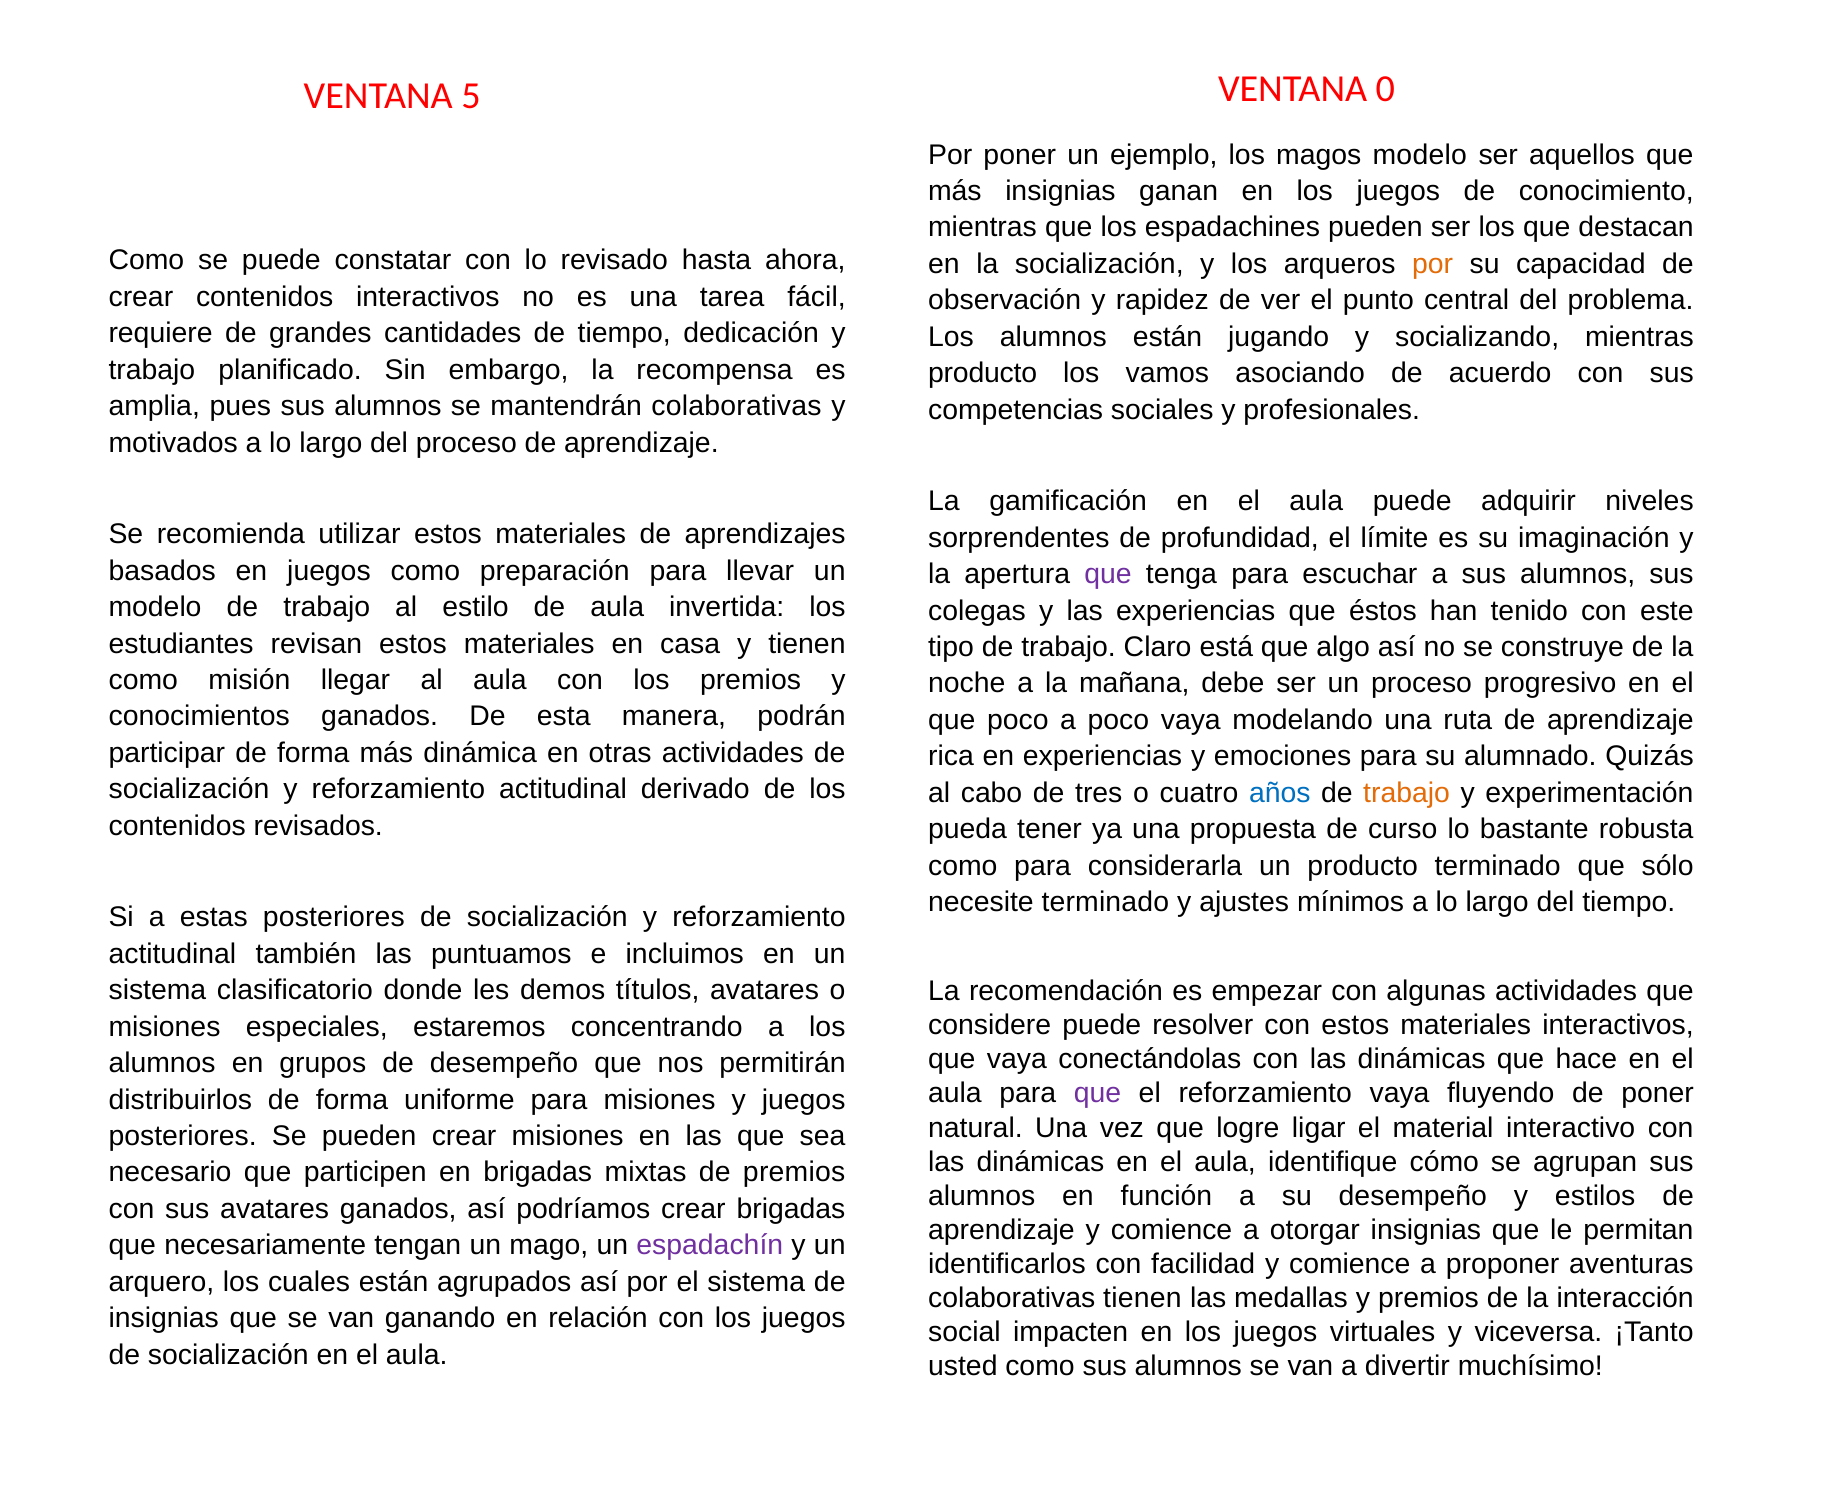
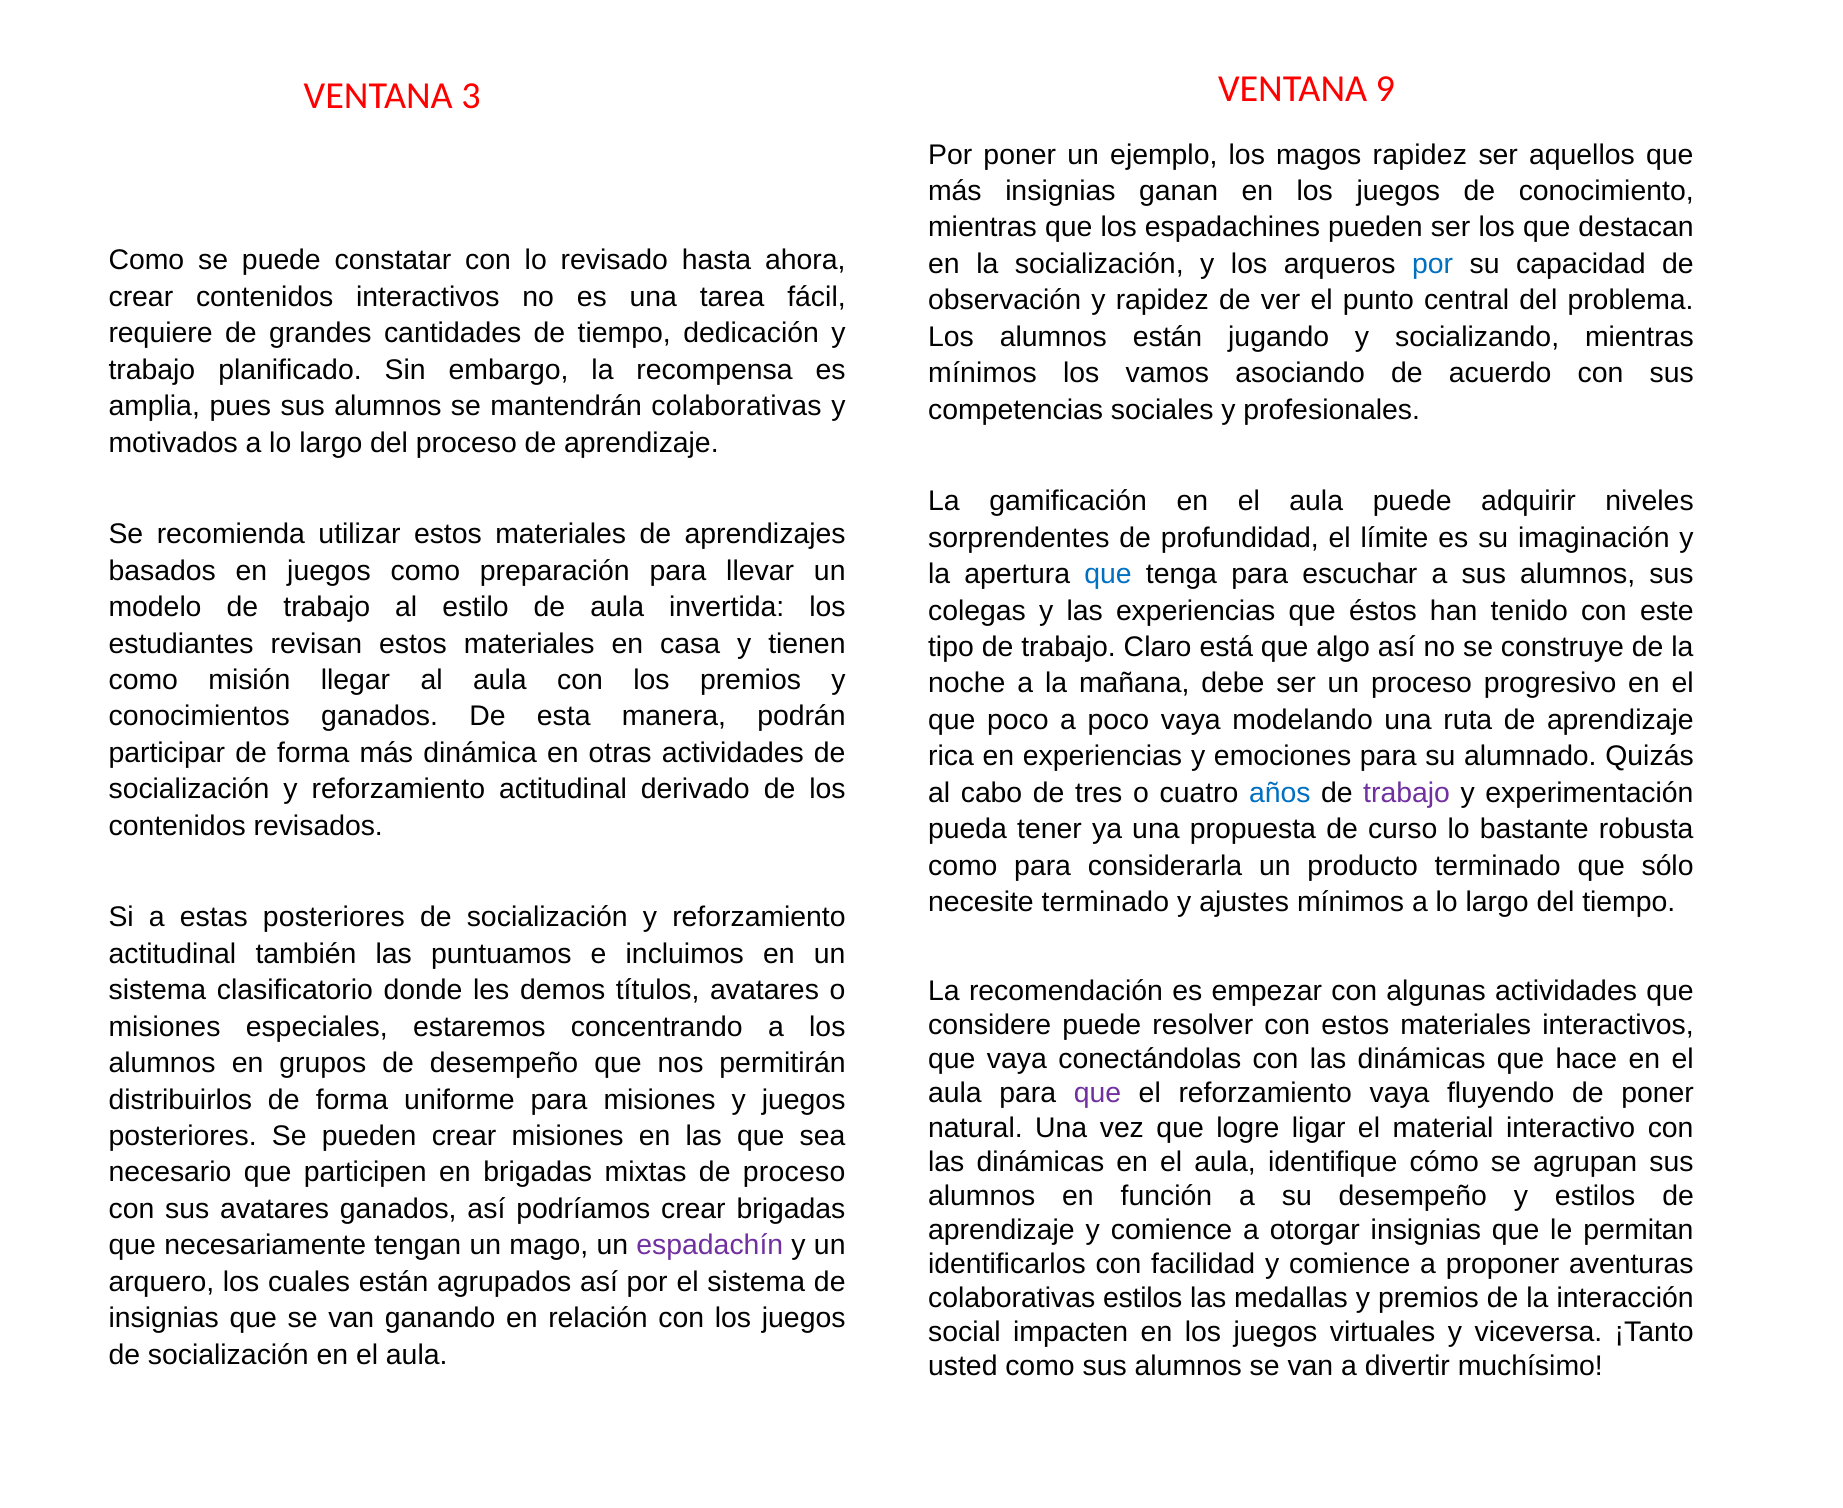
5: 5 -> 3
0: 0 -> 9
magos modelo: modelo -> rapidez
por at (1433, 264) colour: orange -> blue
producto at (983, 373): producto -> mínimos
que at (1108, 574) colour: purple -> blue
trabajo at (1407, 793) colour: orange -> purple
de premios: premios -> proceso
colaborativas tienen: tienen -> estilos
